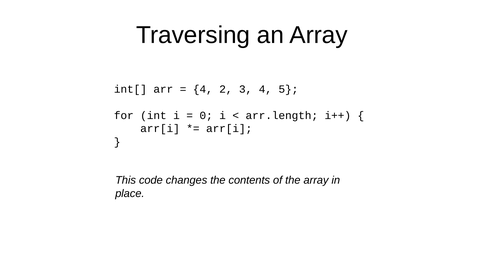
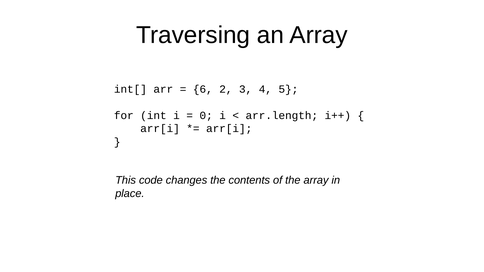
4 at (203, 89): 4 -> 6
